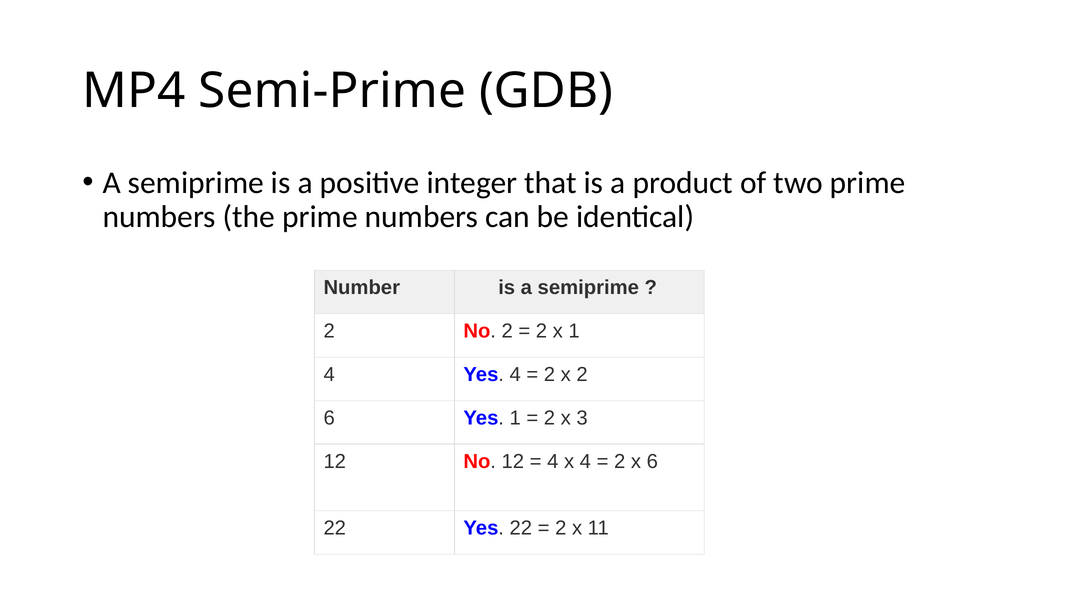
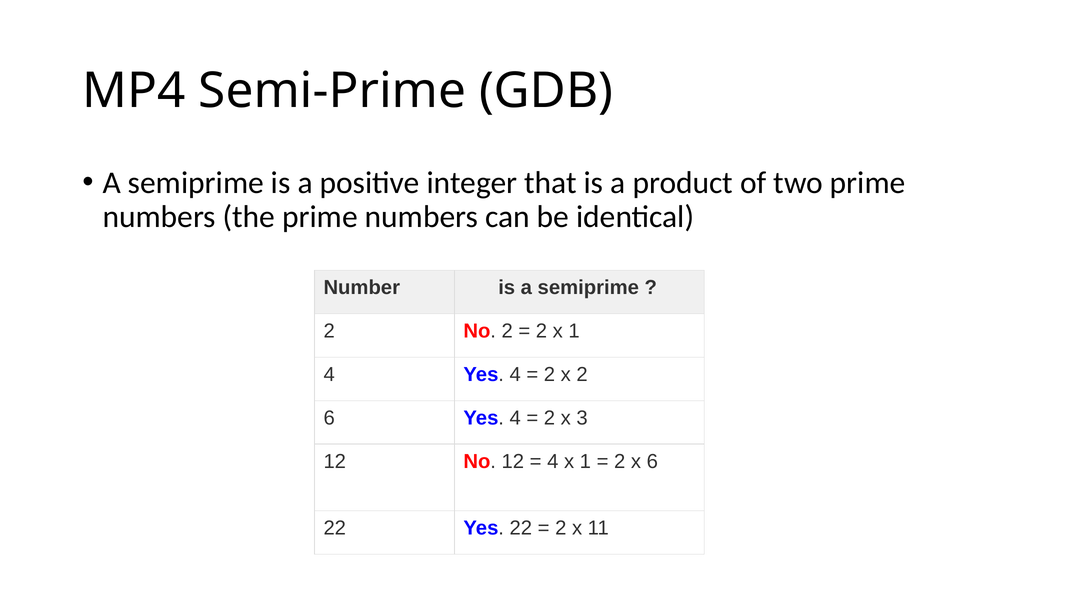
6 Yes 1: 1 -> 4
4 x 4: 4 -> 1
